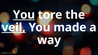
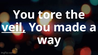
You at (24, 15) underline: present -> none
